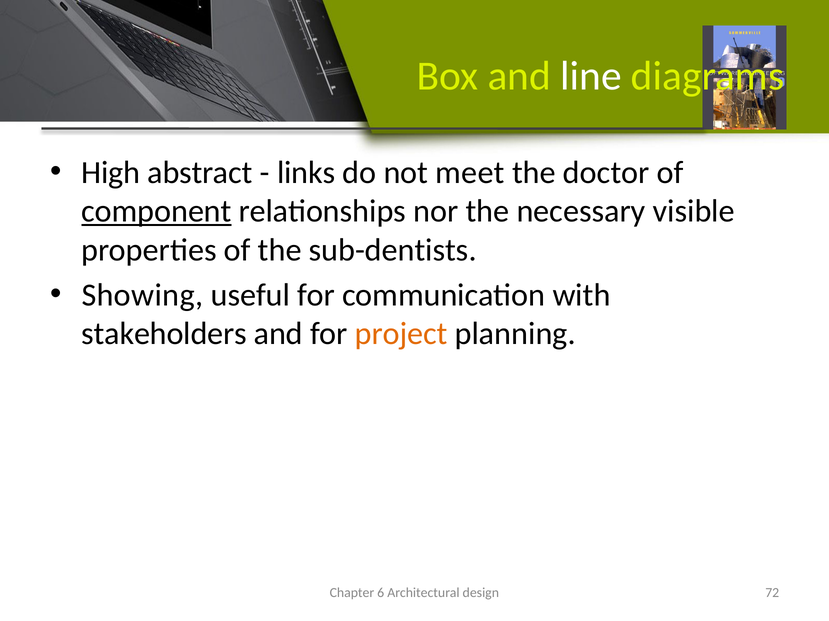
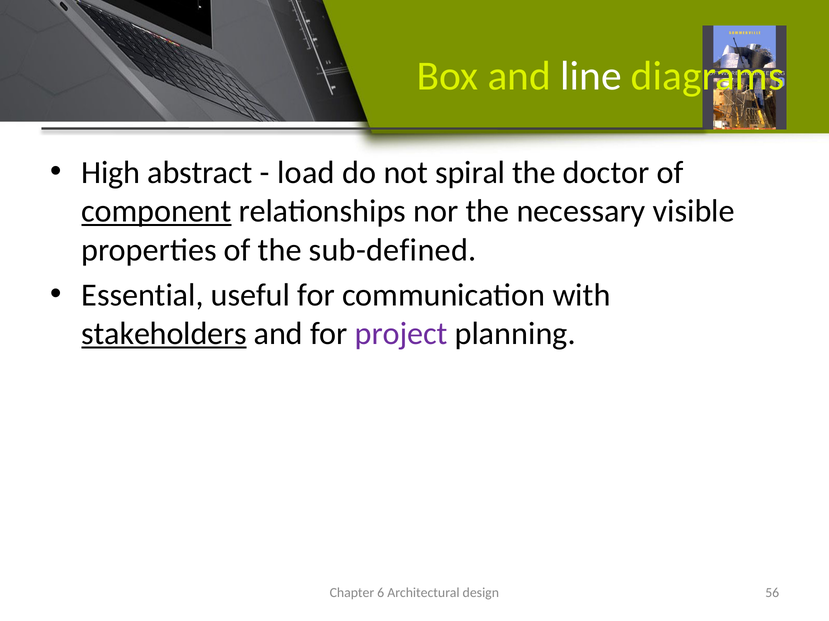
links: links -> load
meet: meet -> spiral
sub-dentists: sub-dentists -> sub-defined
Showing: Showing -> Essential
stakeholders underline: none -> present
project colour: orange -> purple
72: 72 -> 56
